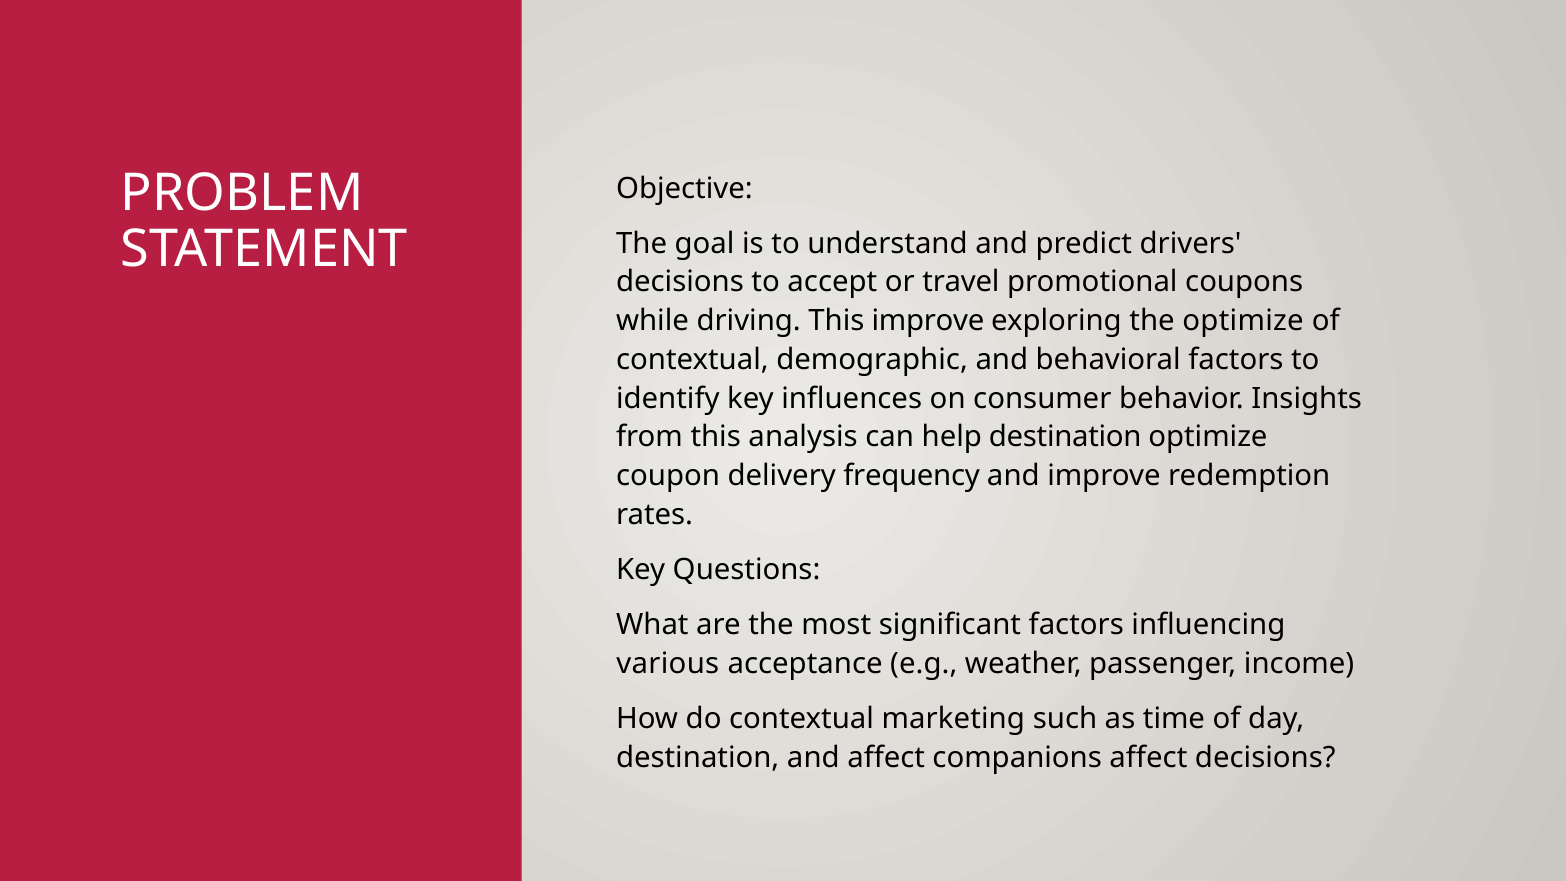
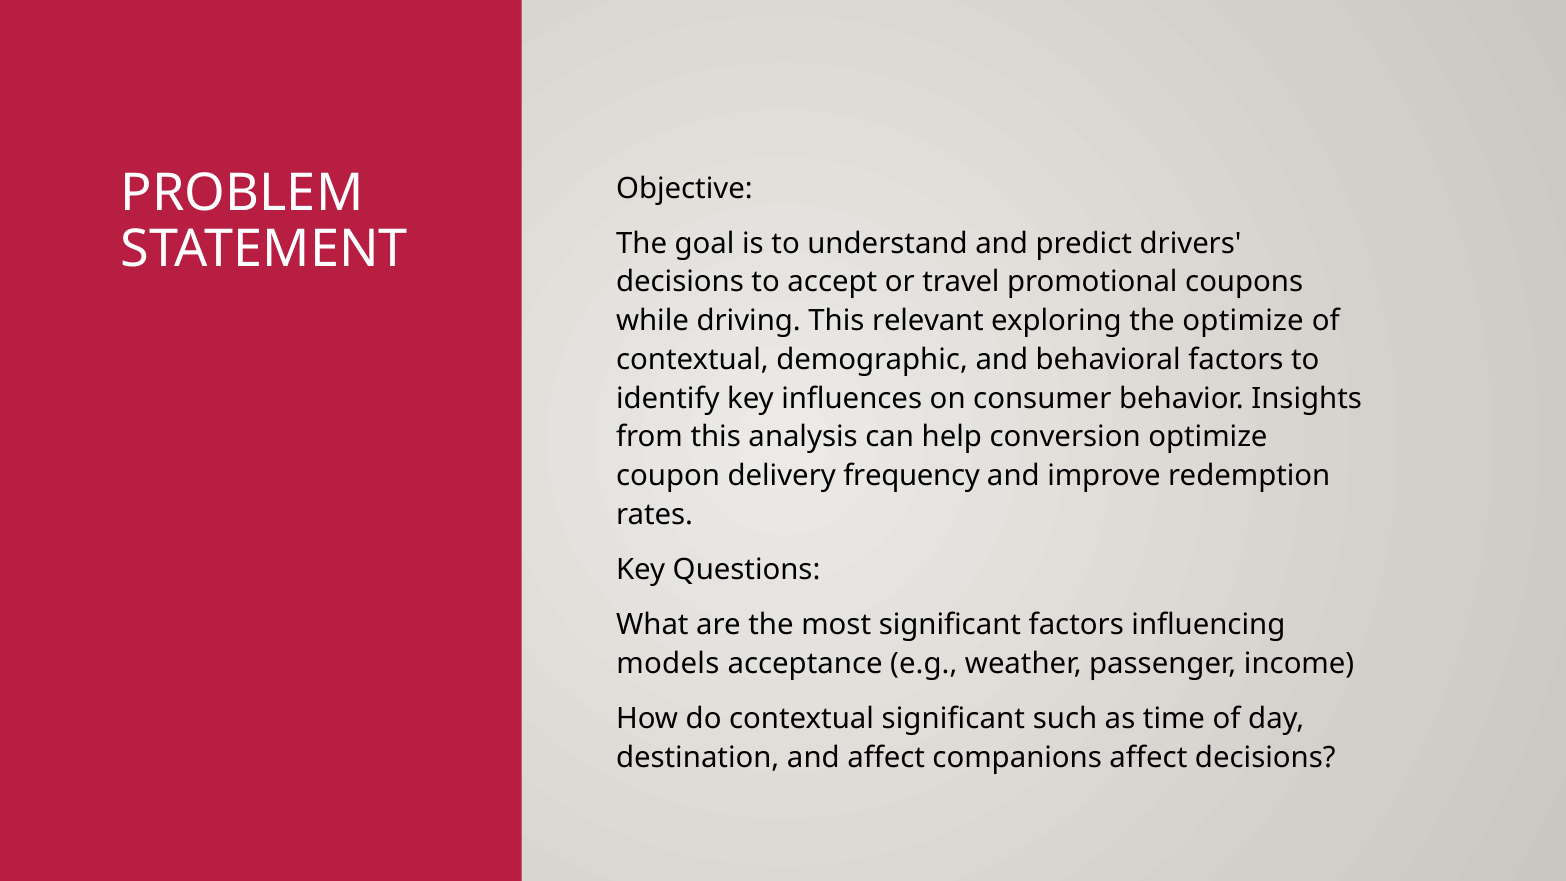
This improve: improve -> relevant
help destination: destination -> conversion
various: various -> models
contextual marketing: marketing -> significant
